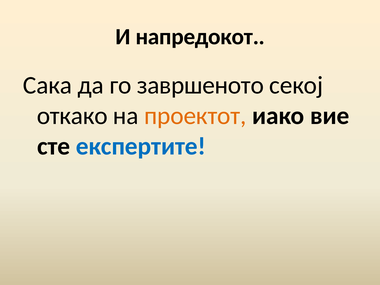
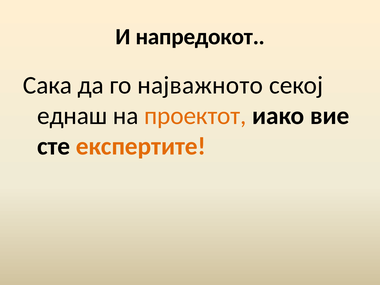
завршеното: завршеното -> најважното
откако: откако -> еднаш
експертите colour: blue -> orange
